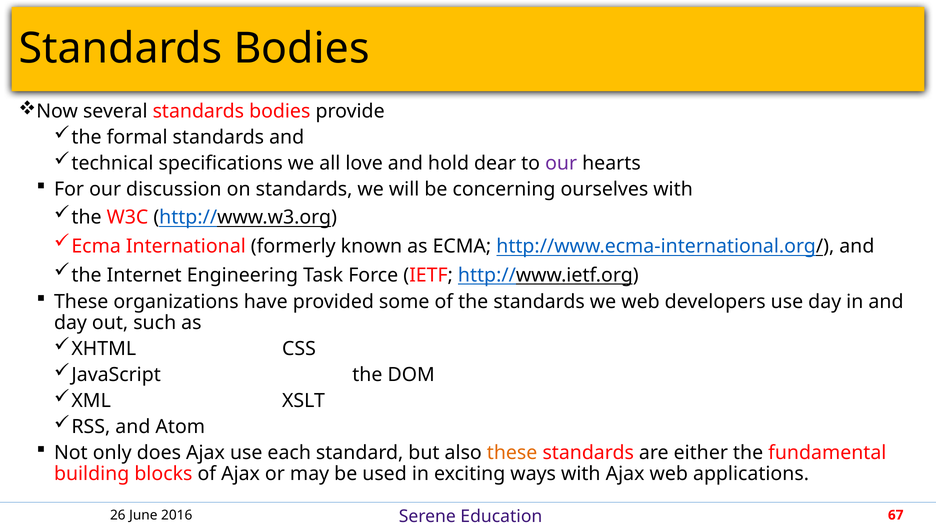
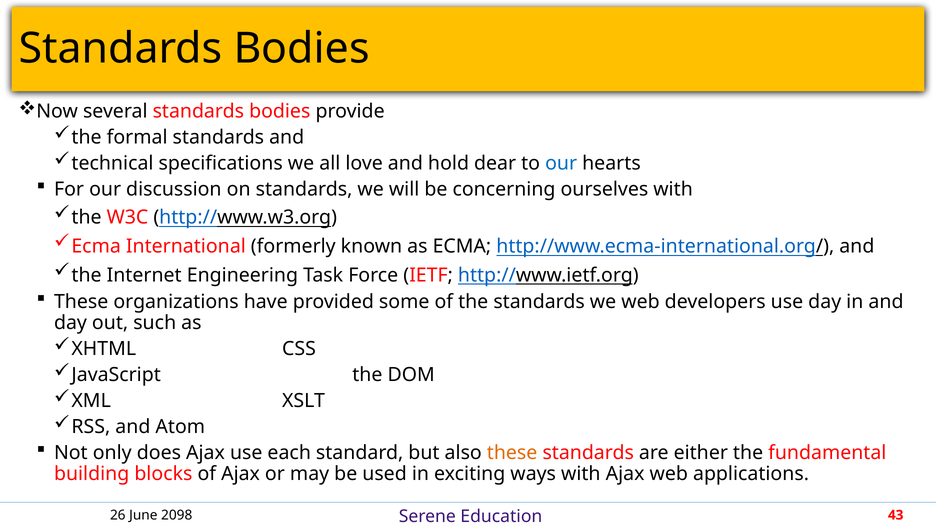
our at (561, 163) colour: purple -> blue
2016: 2016 -> 2098
67: 67 -> 43
